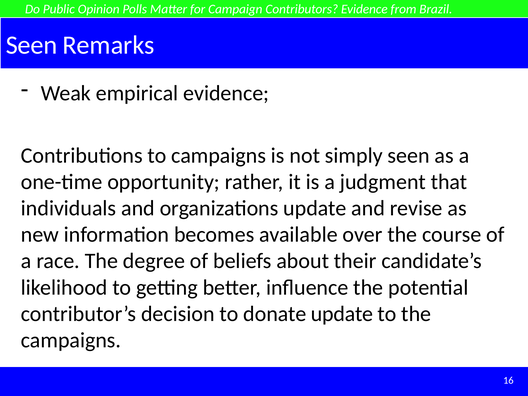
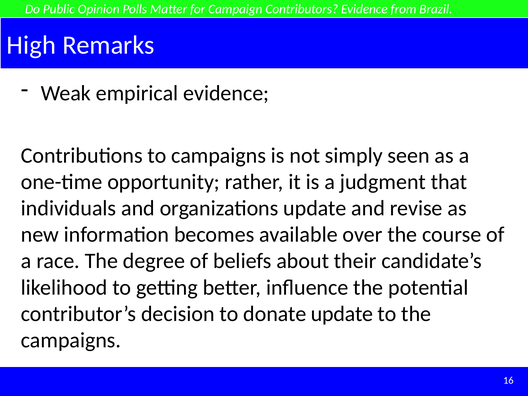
Seen at (31, 45): Seen -> High
